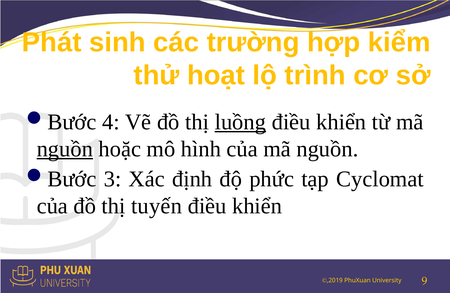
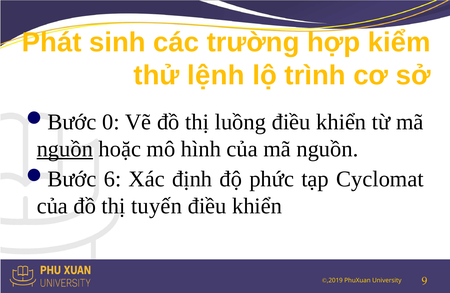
hoạt: hoạt -> lệnh
4: 4 -> 0
luồng underline: present -> none
3: 3 -> 6
